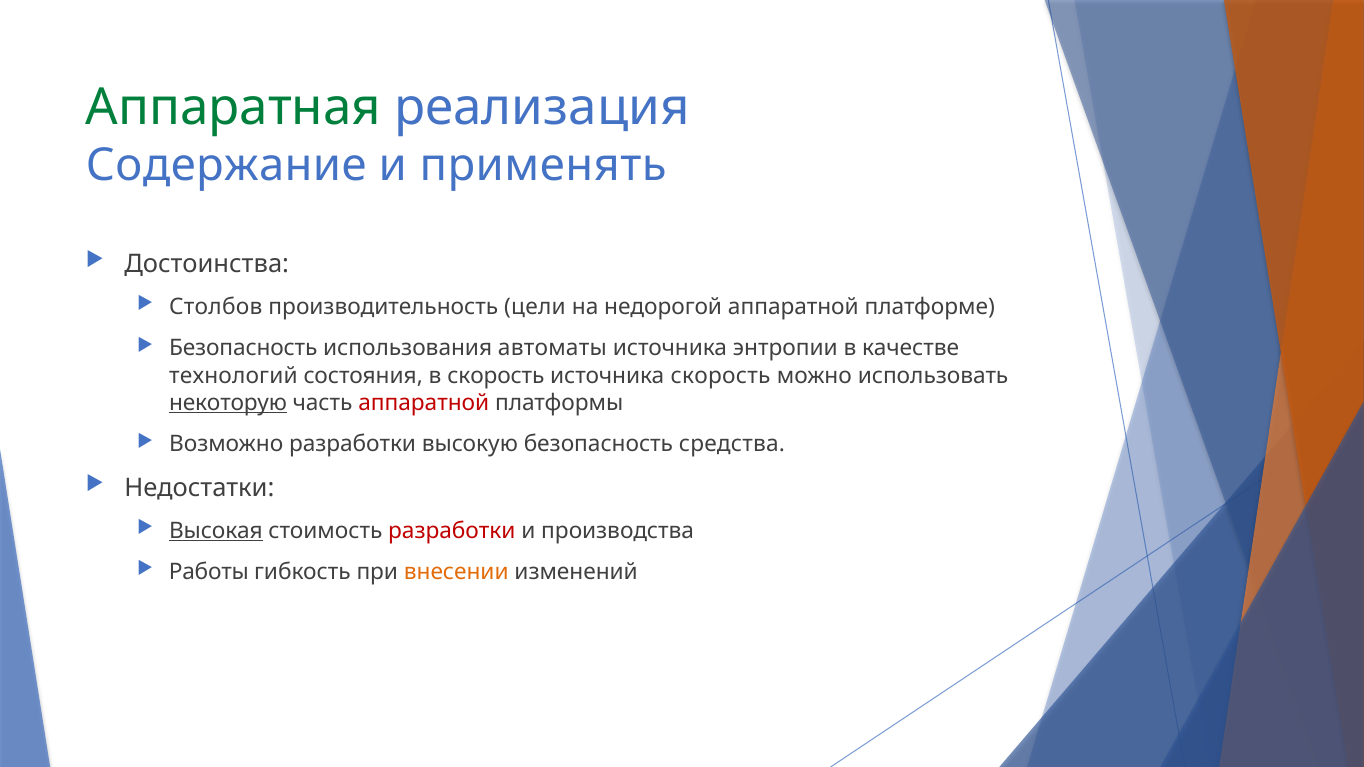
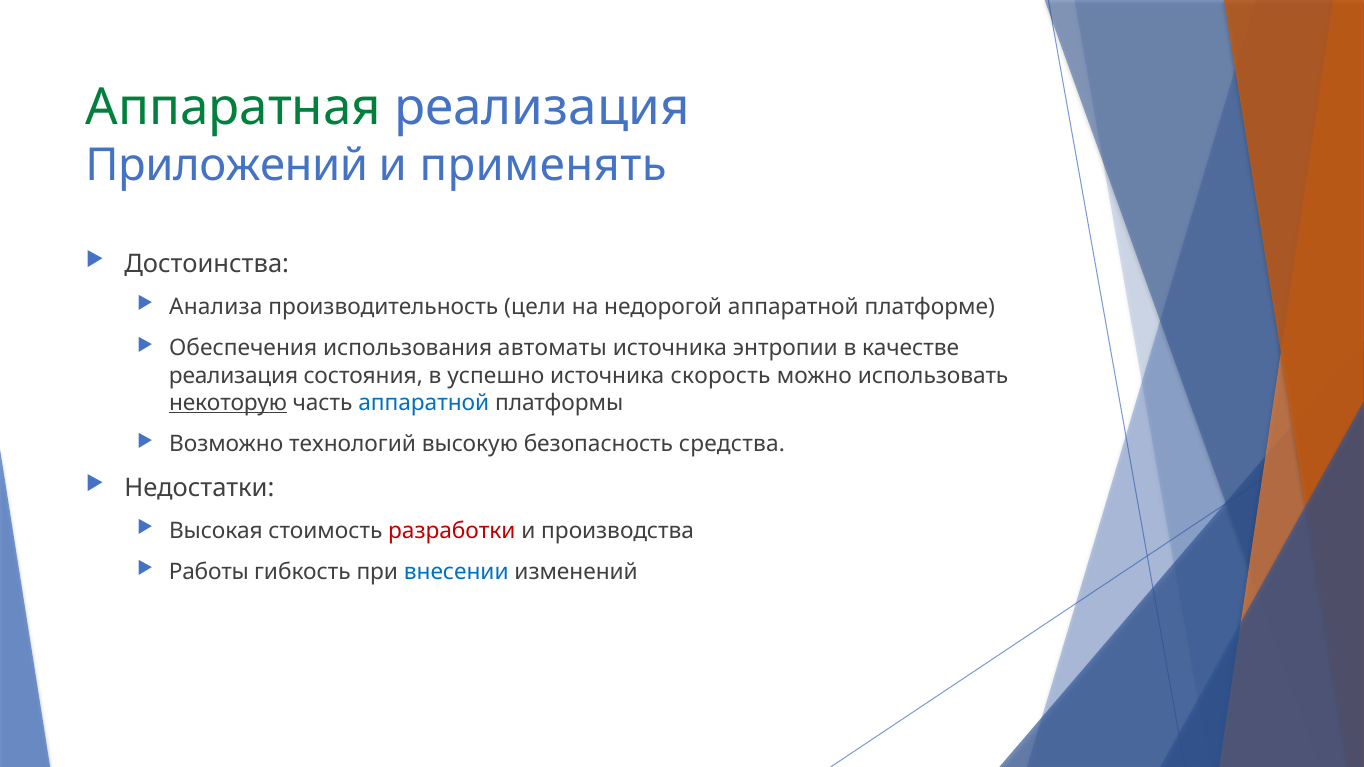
Содержание: Содержание -> Приложений
Столбов: Столбов -> Анализа
Безопасность at (243, 348): Безопасность -> Обеспечения
технологий at (233, 376): технологий -> реализация
в скорость: скорость -> успешно
аппаратной at (424, 403) colour: red -> blue
Возможно разработки: разработки -> технологий
Высокая underline: present -> none
внесении colour: orange -> blue
